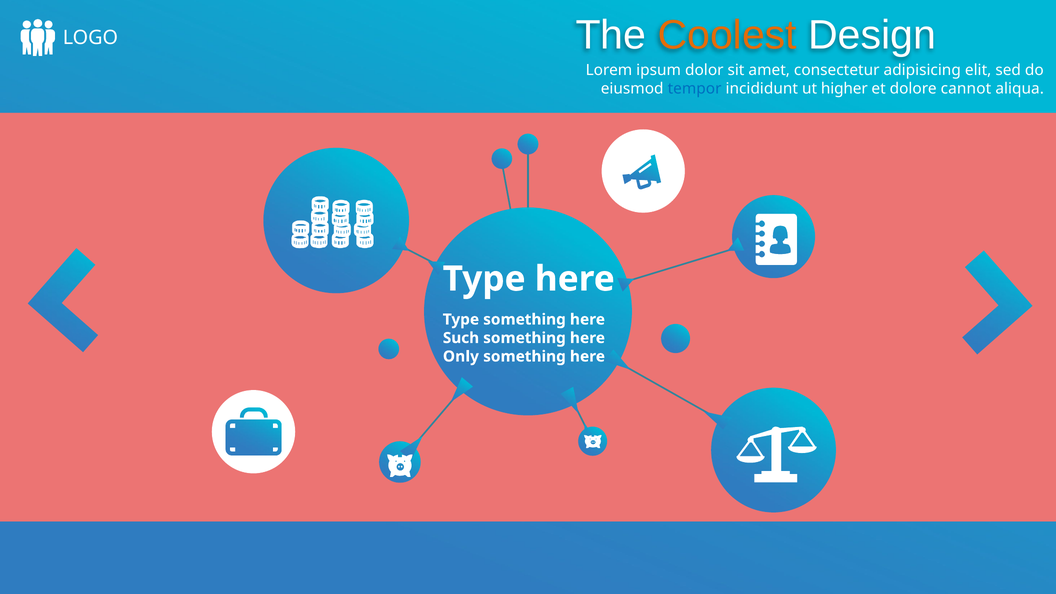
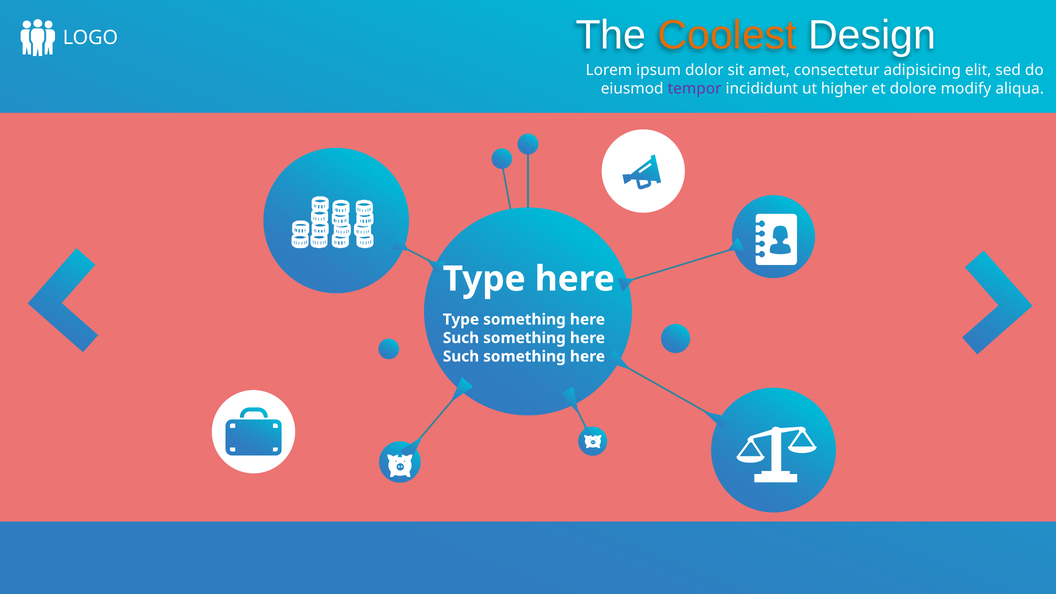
tempor colour: blue -> purple
cannot: cannot -> modify
Only at (461, 356): Only -> Such
